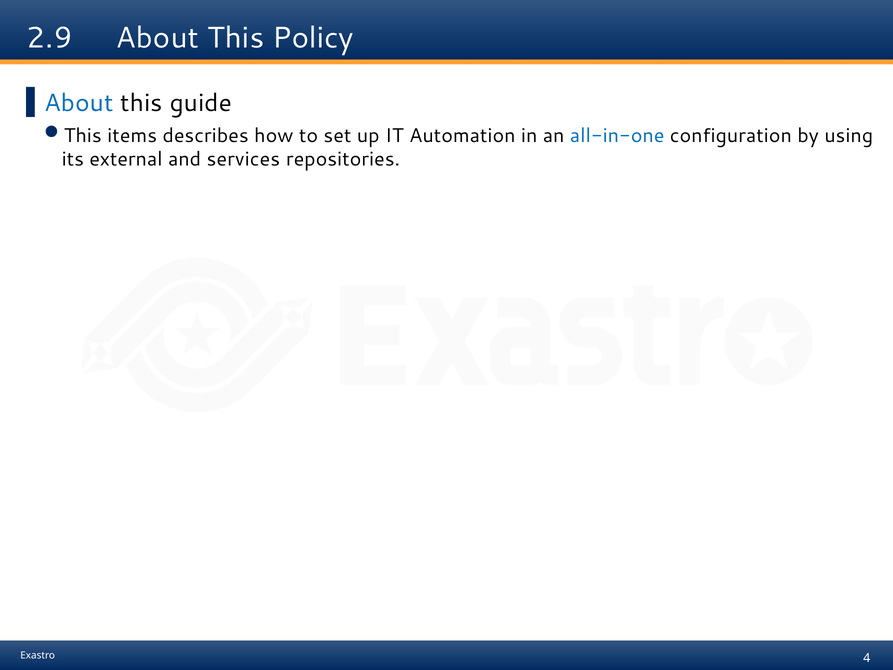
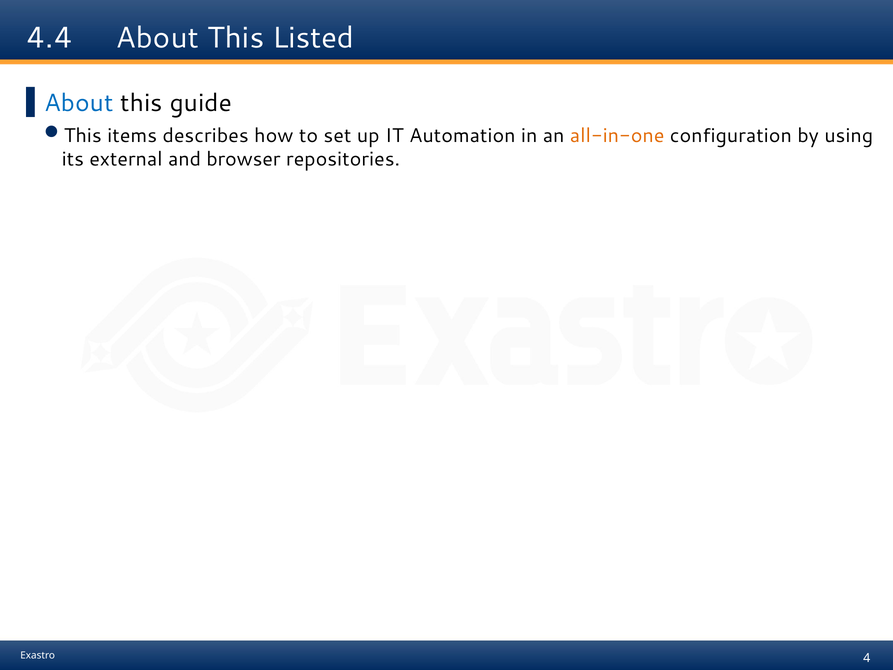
2.9: 2.9 -> 4.4
Policy: Policy -> Listed
all-in-one colour: blue -> orange
services: services -> browser
